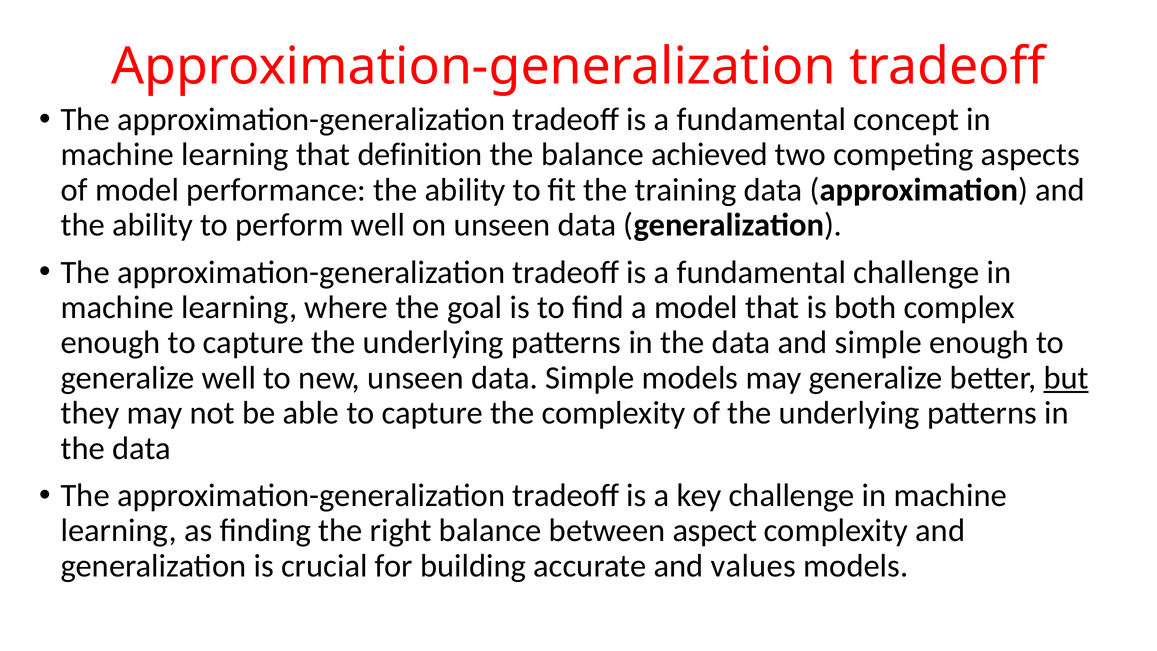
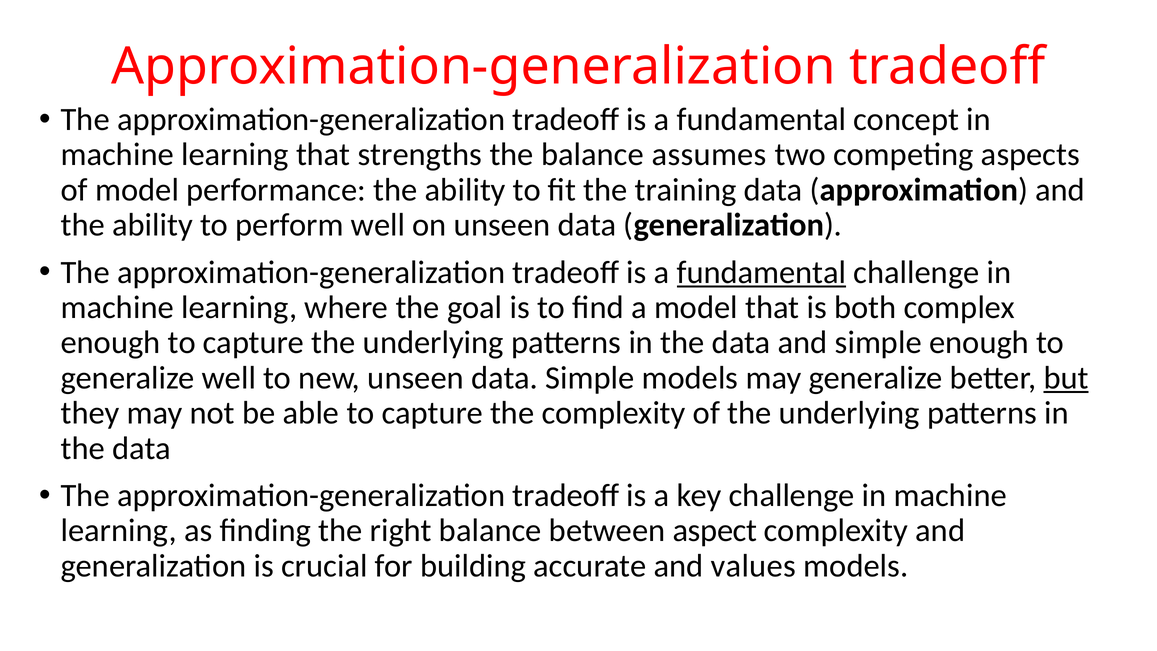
definition: definition -> strengths
achieved: achieved -> assumes
fundamental at (761, 272) underline: none -> present
